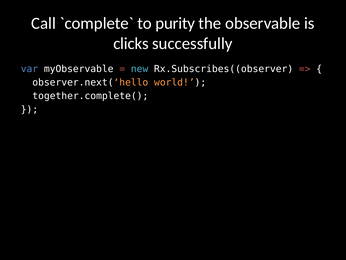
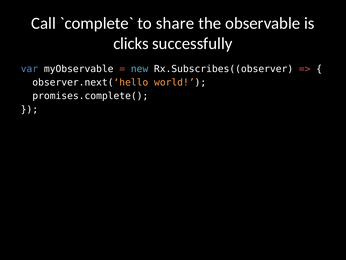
purity: purity -> share
together.complete(: together.complete( -> promises.complete(
